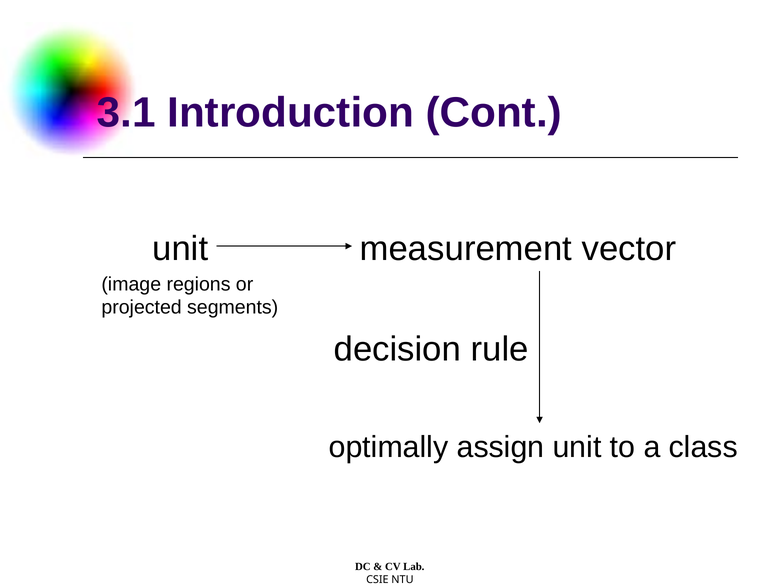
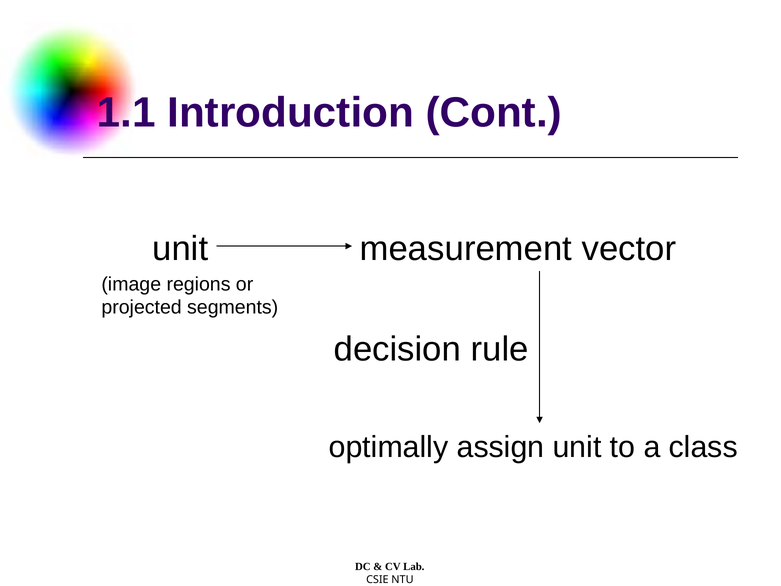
3.1: 3.1 -> 1.1
